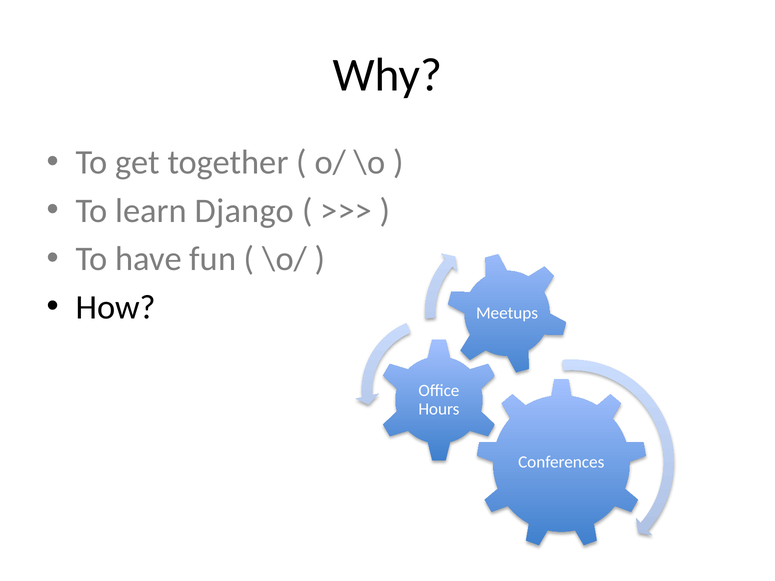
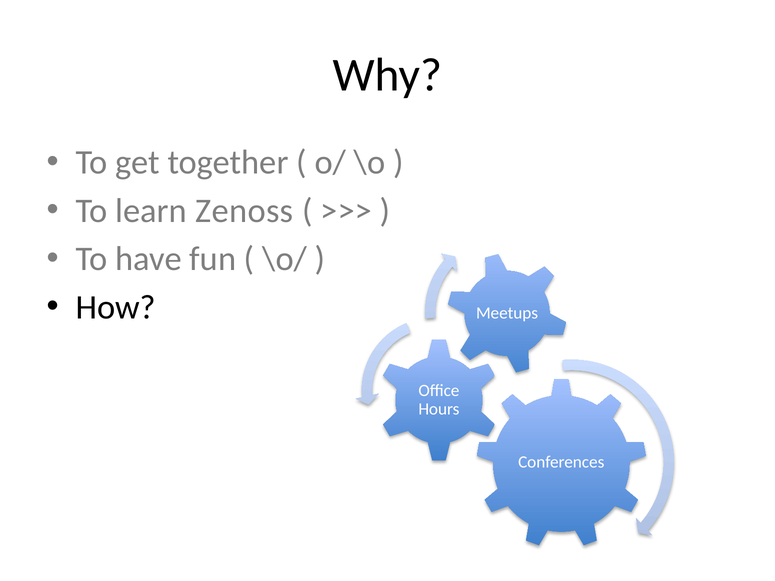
Django: Django -> Zenoss
